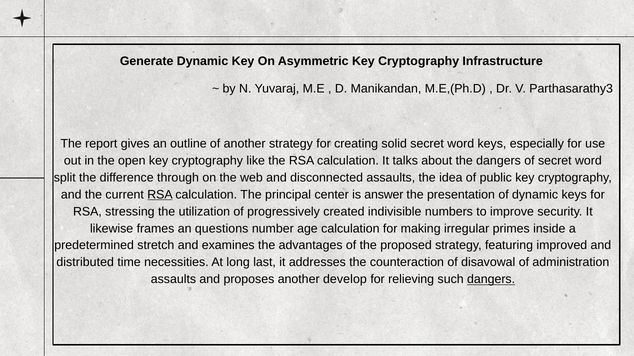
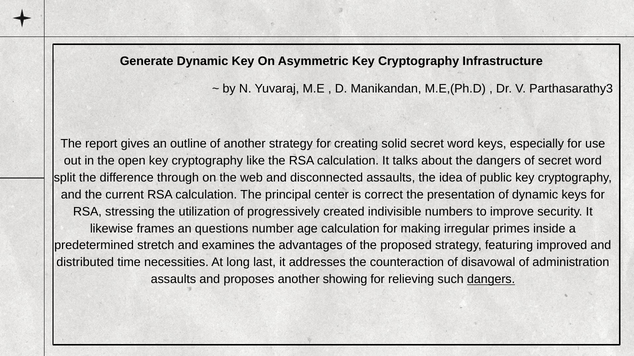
RSA at (160, 195) underline: present -> none
answer: answer -> correct
develop: develop -> showing
